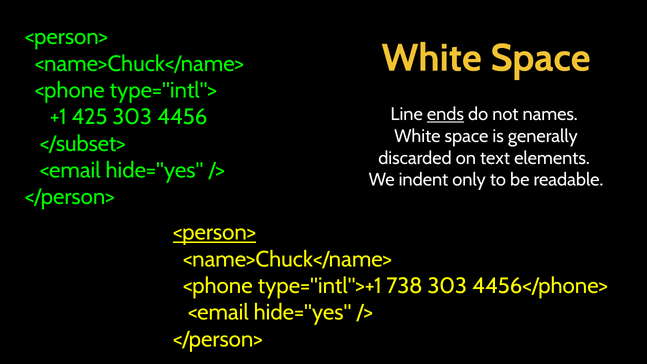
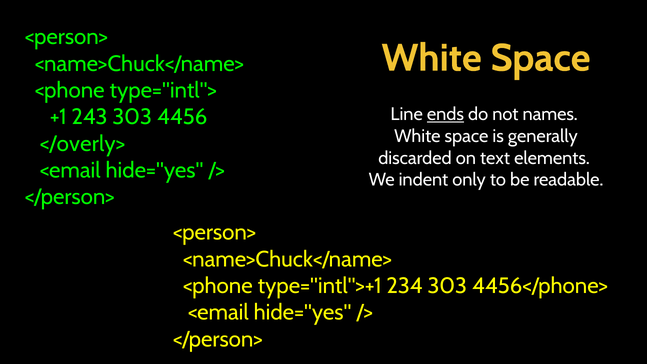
425: 425 -> 243
</subset>: </subset> -> </overly>
<person> at (215, 233) underline: present -> none
738: 738 -> 234
